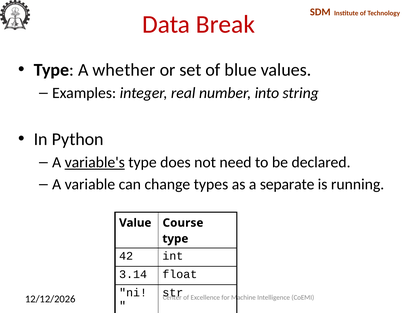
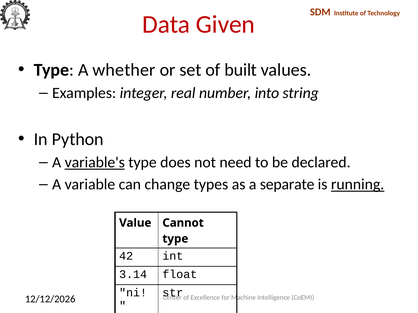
Break: Break -> Given
blue: blue -> built
running underline: none -> present
Course: Course -> Cannot
